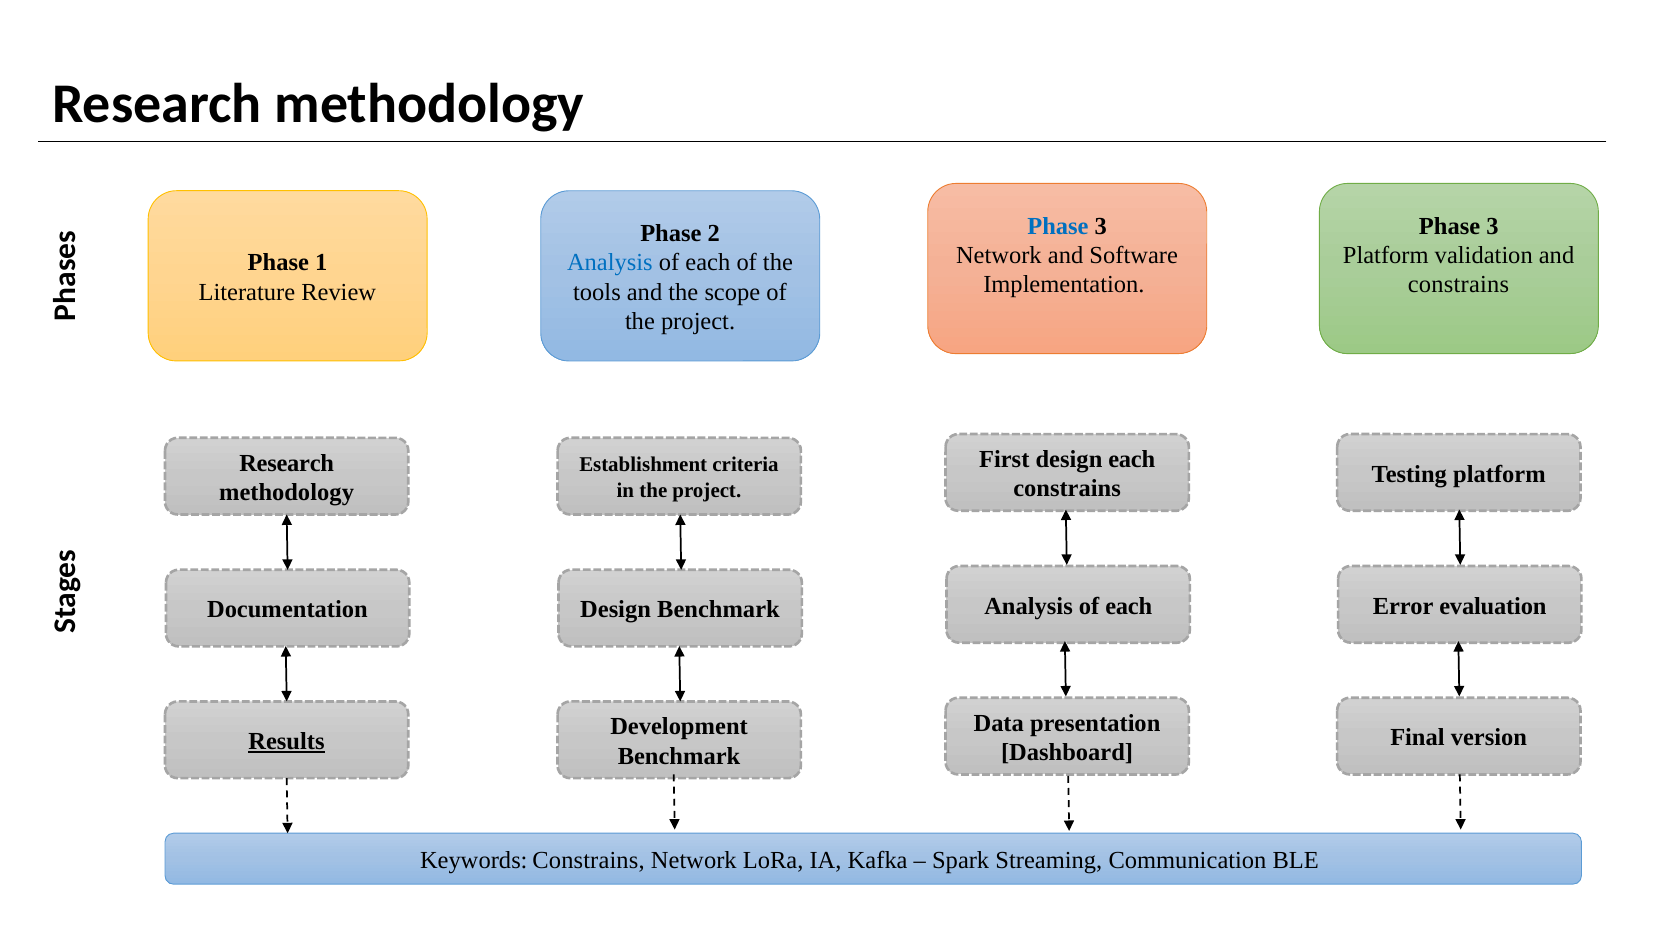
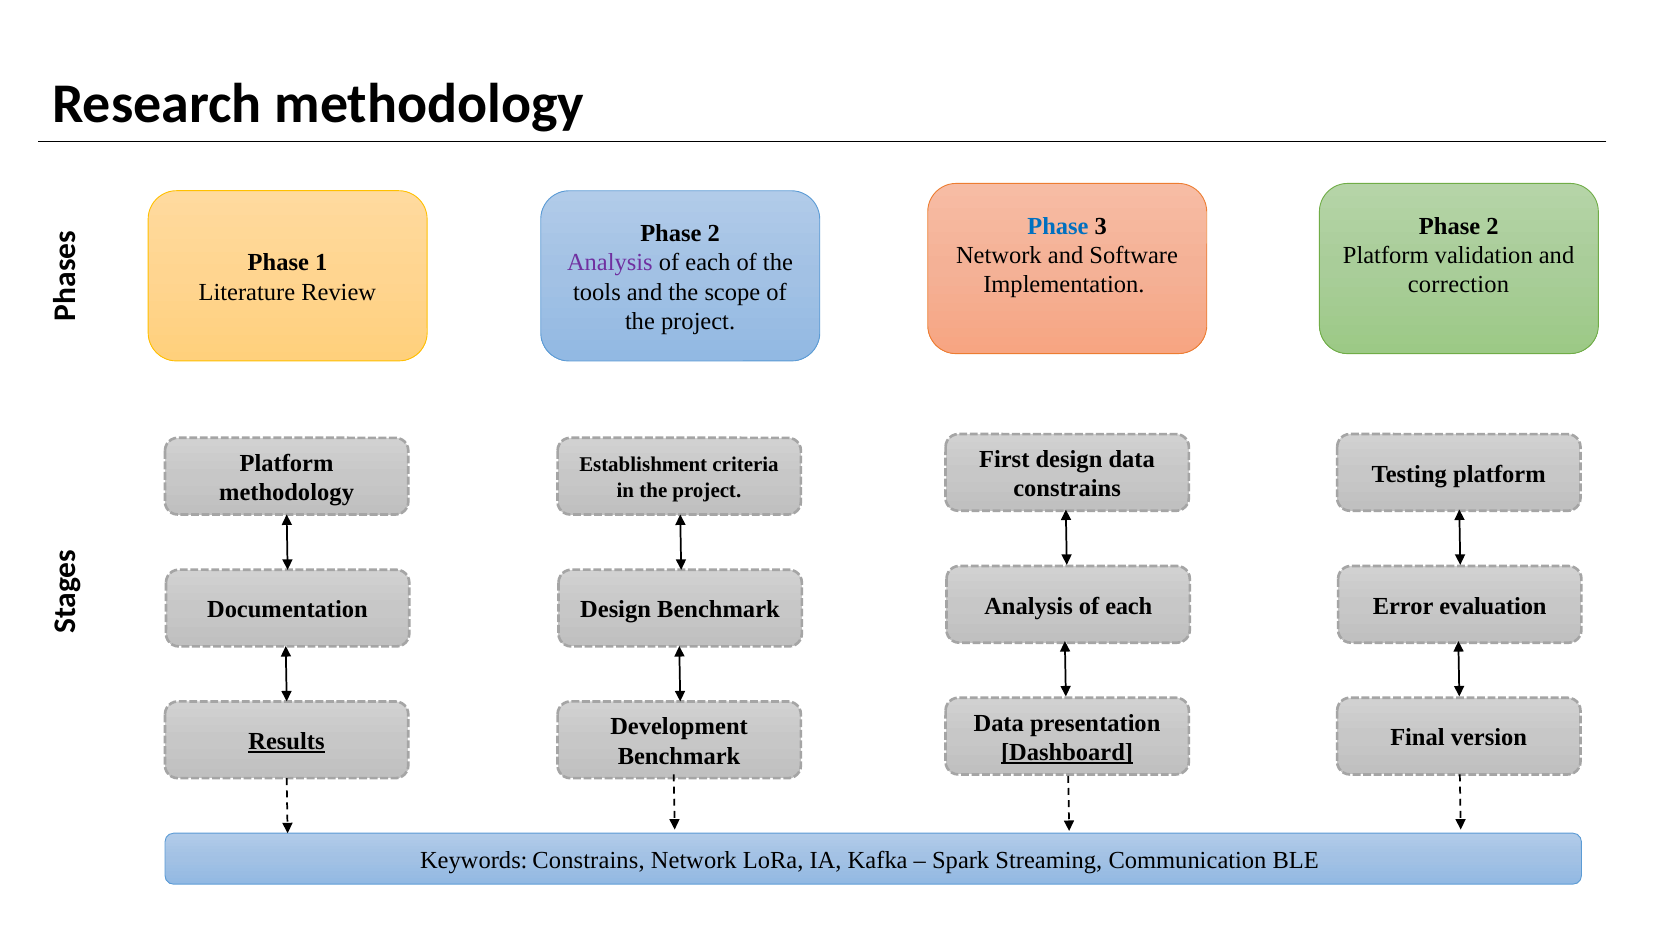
3 at (1492, 226): 3 -> 2
Analysis at (610, 263) colour: blue -> purple
constrains at (1459, 285): constrains -> correction
design each: each -> data
Research at (287, 463): Research -> Platform
Dashboard underline: none -> present
